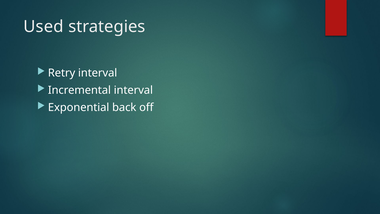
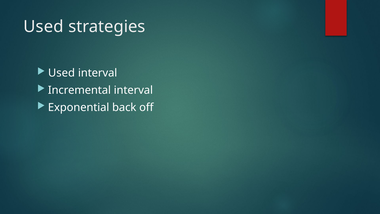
Retry at (62, 73): Retry -> Used
